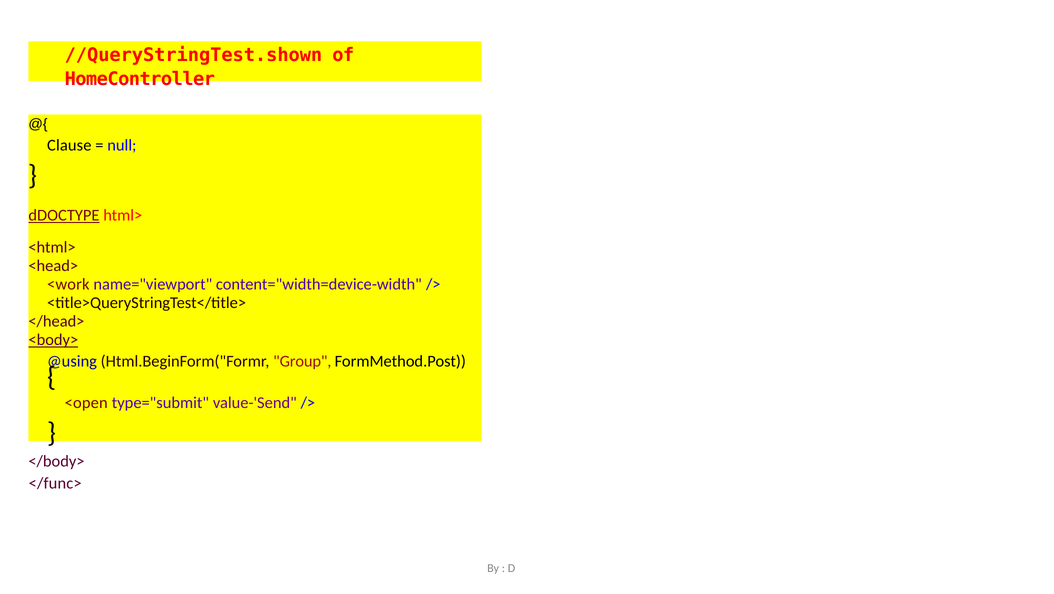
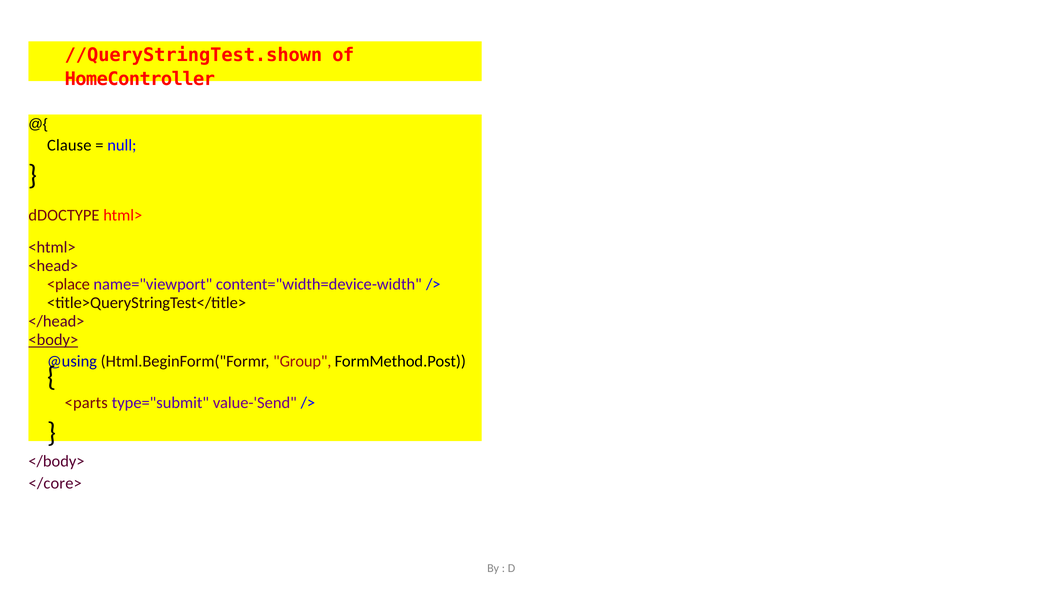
dDOCTYPE underline: present -> none
<work: <work -> <place
<open: <open -> <parts
</func>: </func> -> </core>
